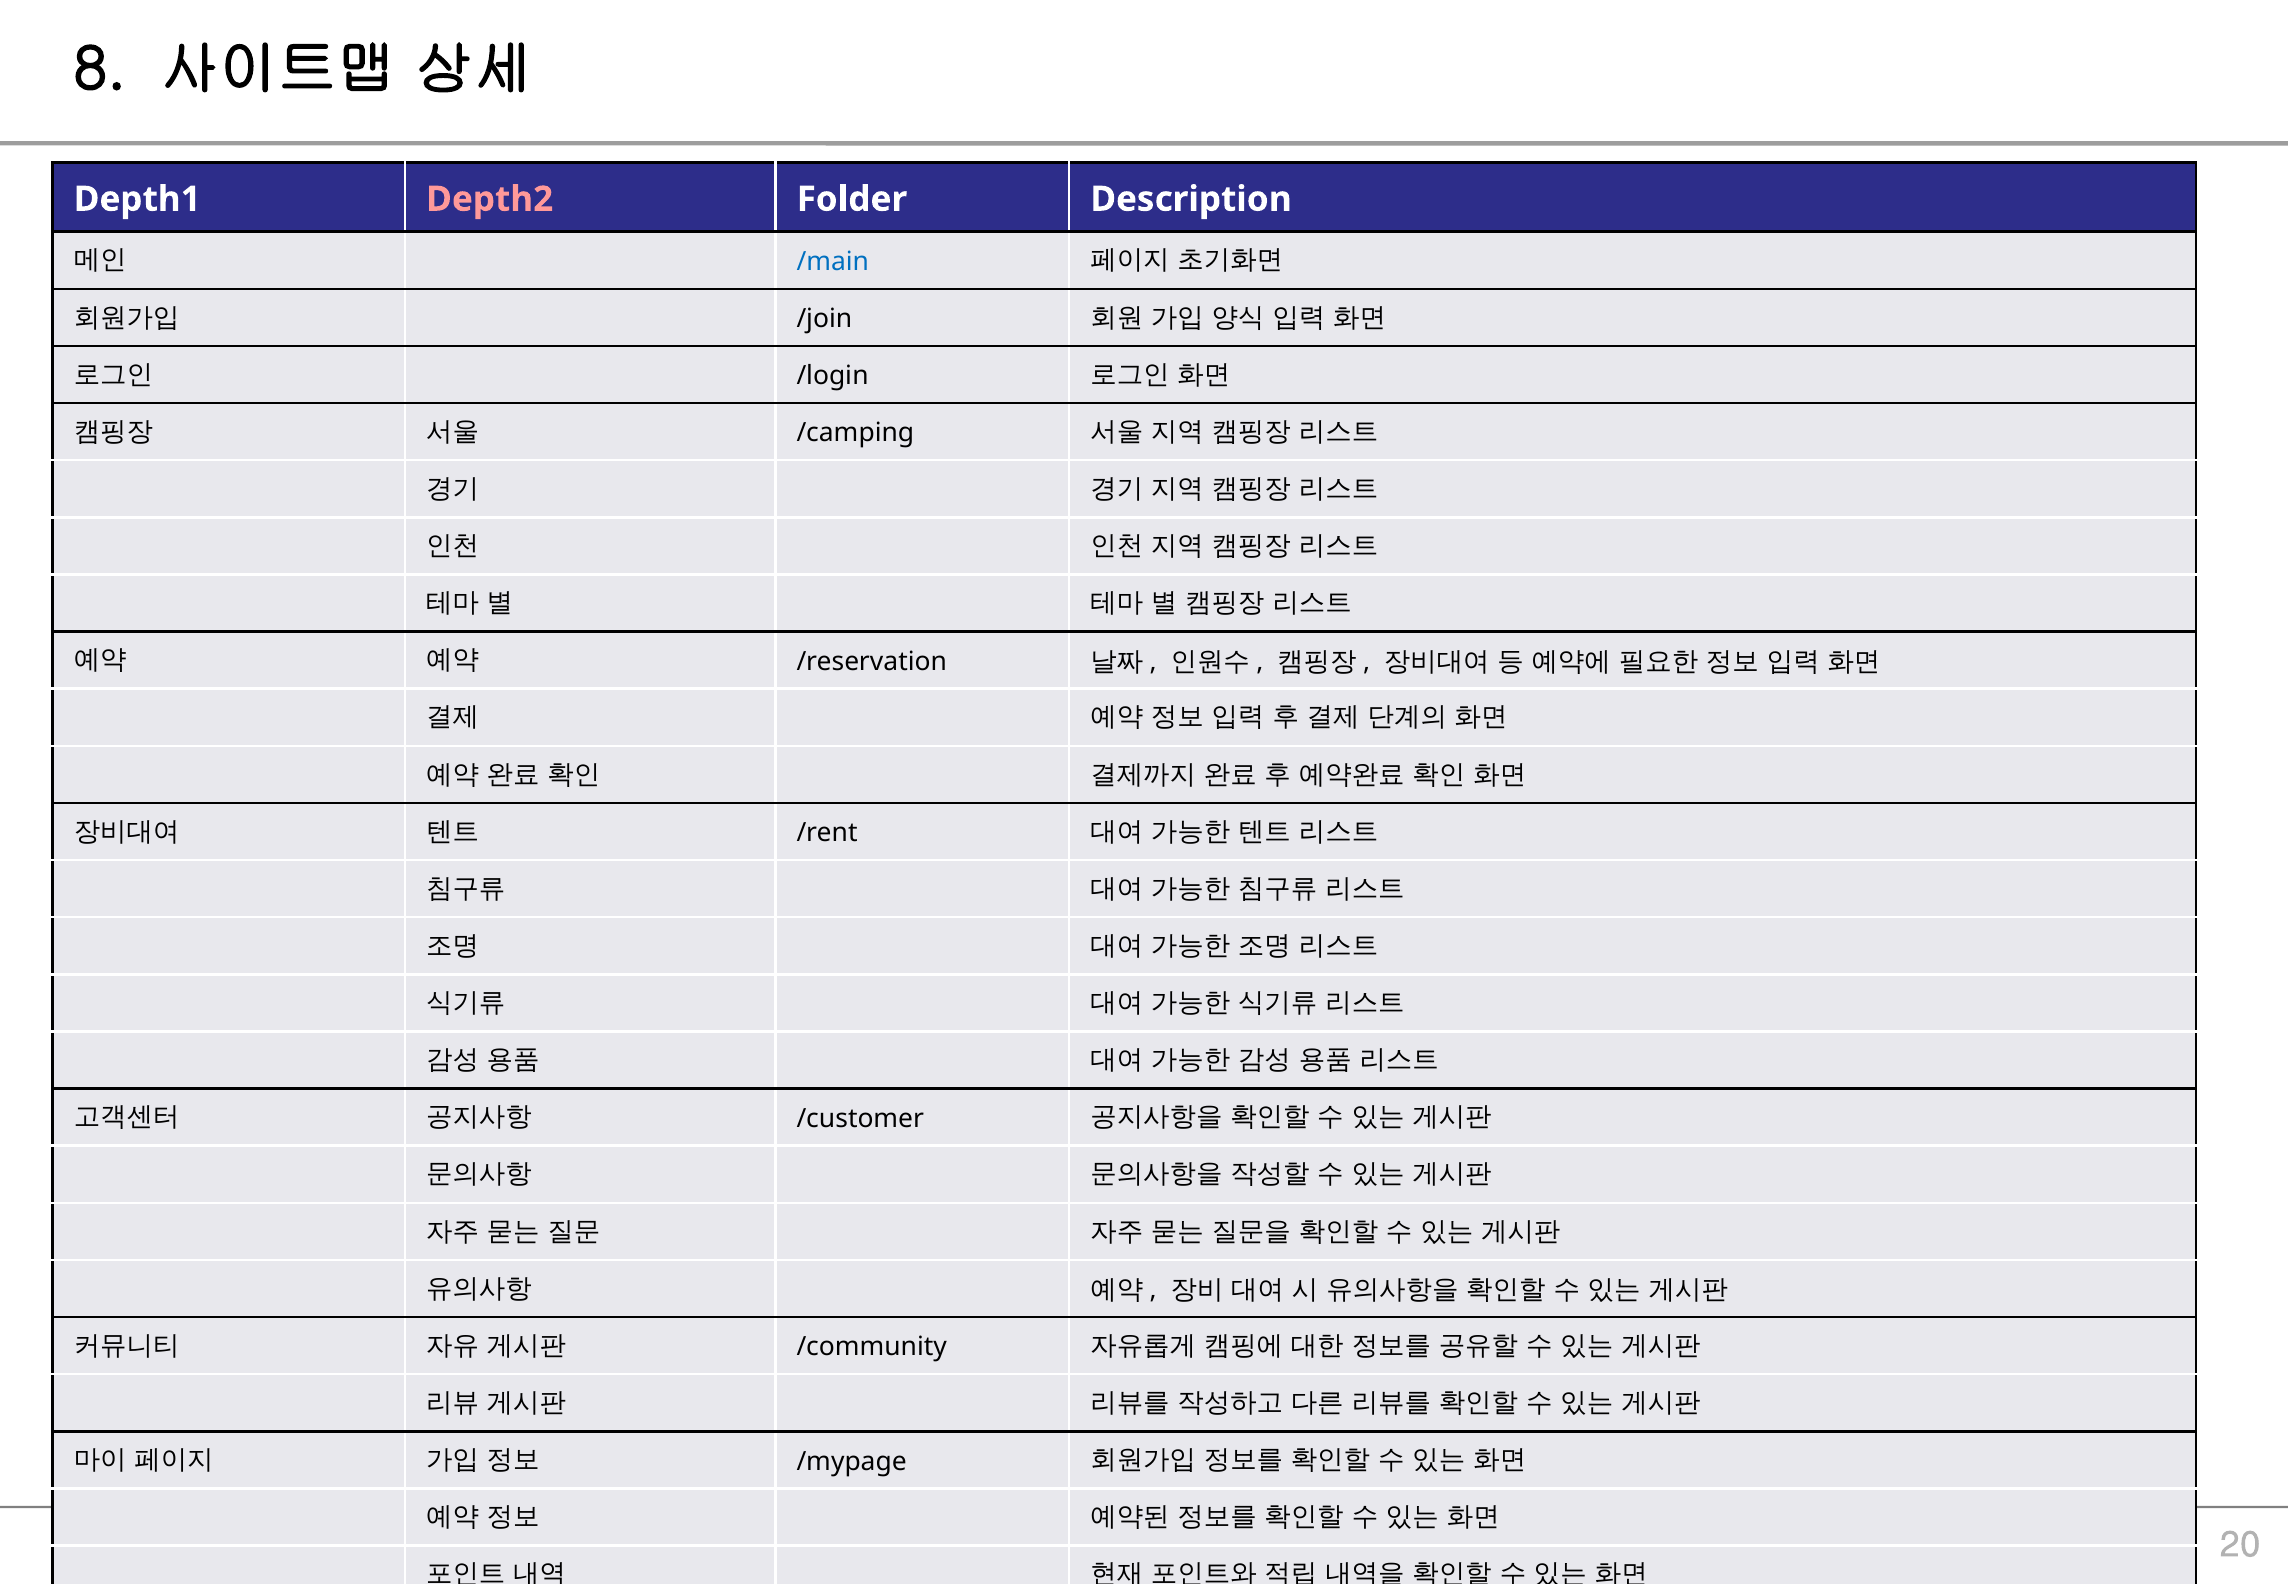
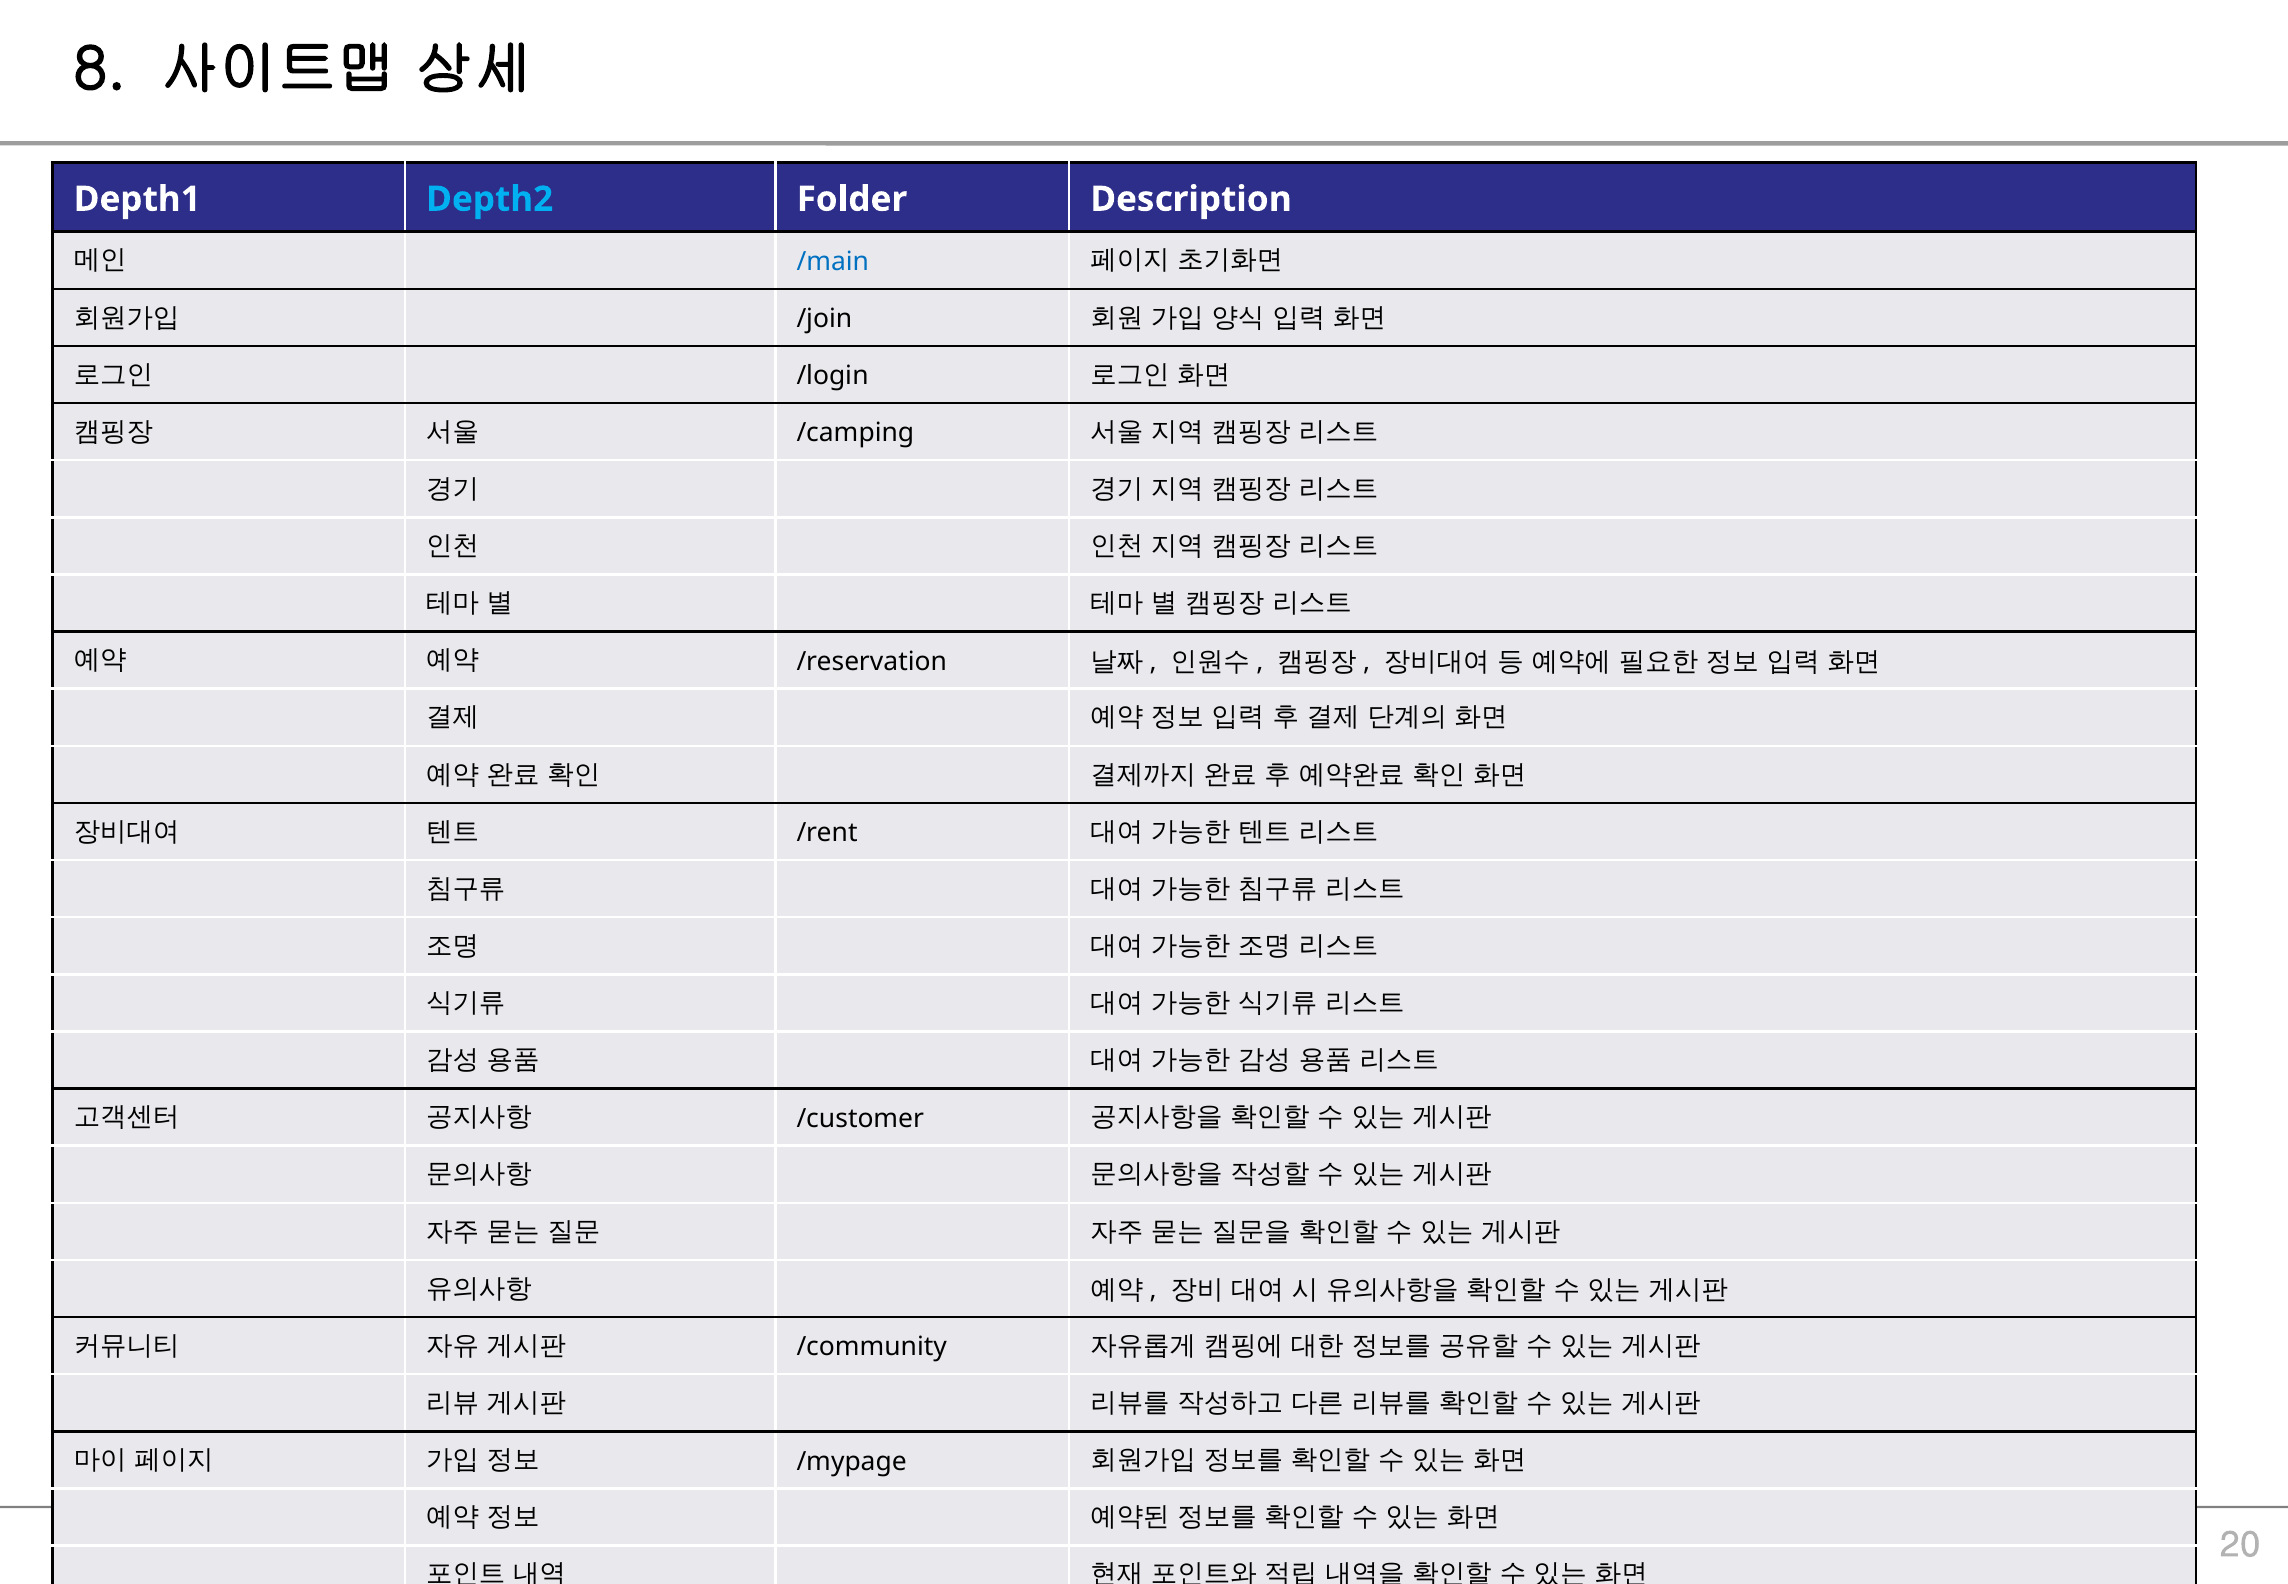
Depth2 colour: pink -> light blue
